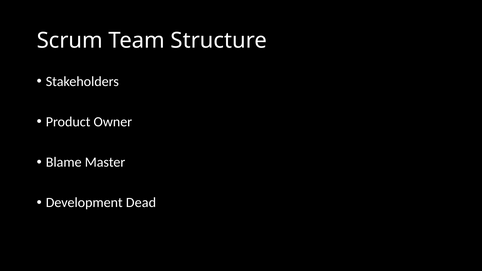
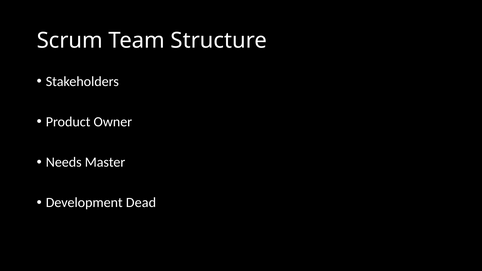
Blame: Blame -> Needs
